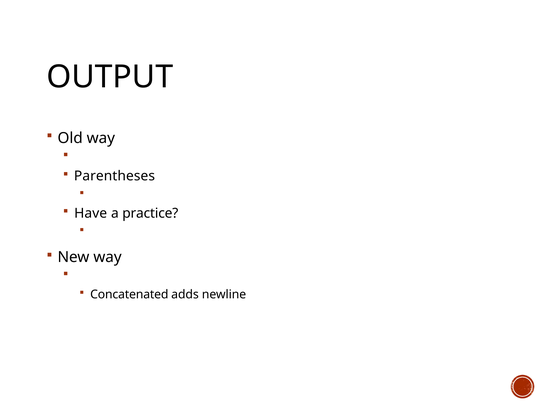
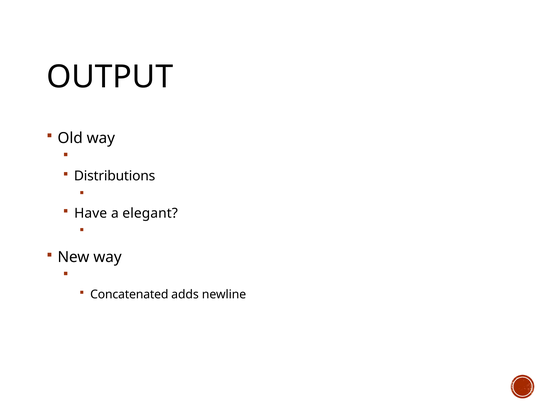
Parentheses: Parentheses -> Distributions
practice: practice -> elegant
